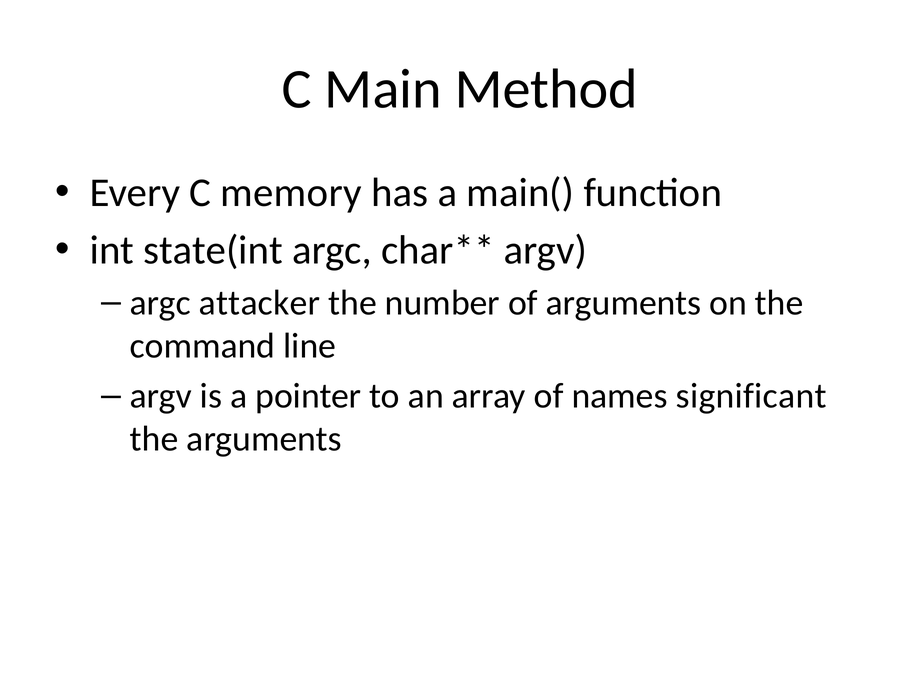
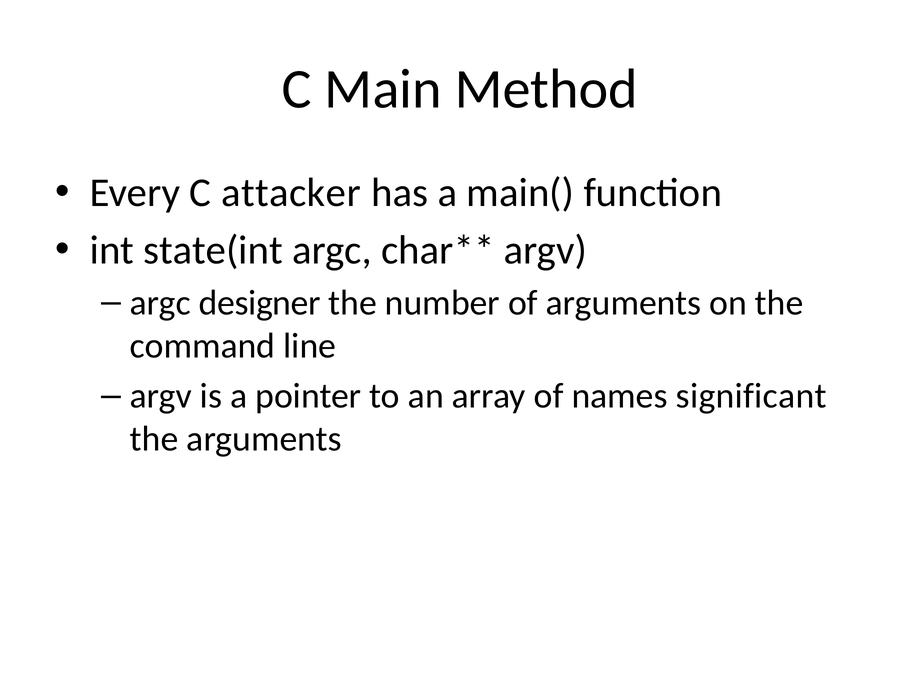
memory: memory -> attacker
attacker: attacker -> designer
